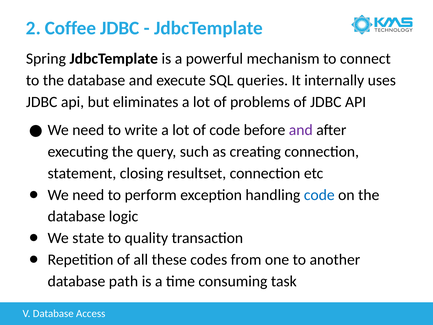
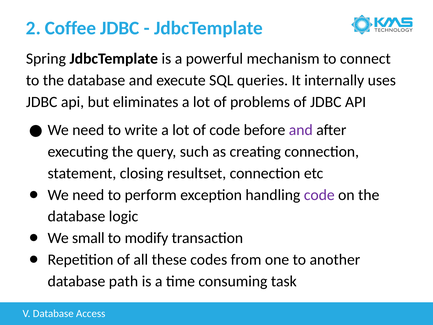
code at (319, 195) colour: blue -> purple
state: state -> small
quality: quality -> modify
